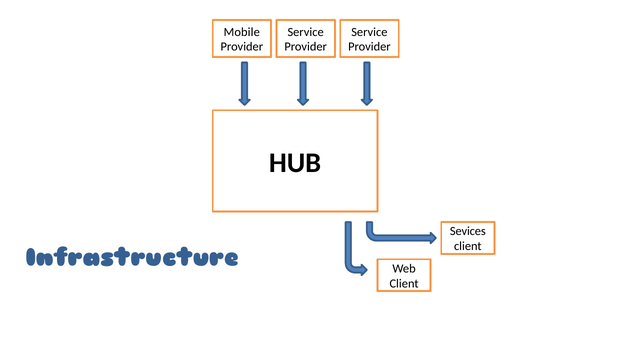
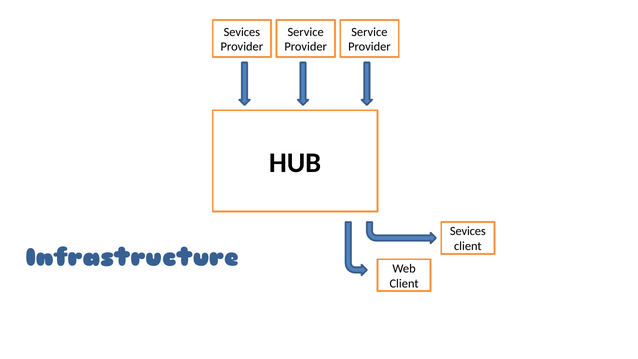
Mobile at (242, 32): Mobile -> Sevices
